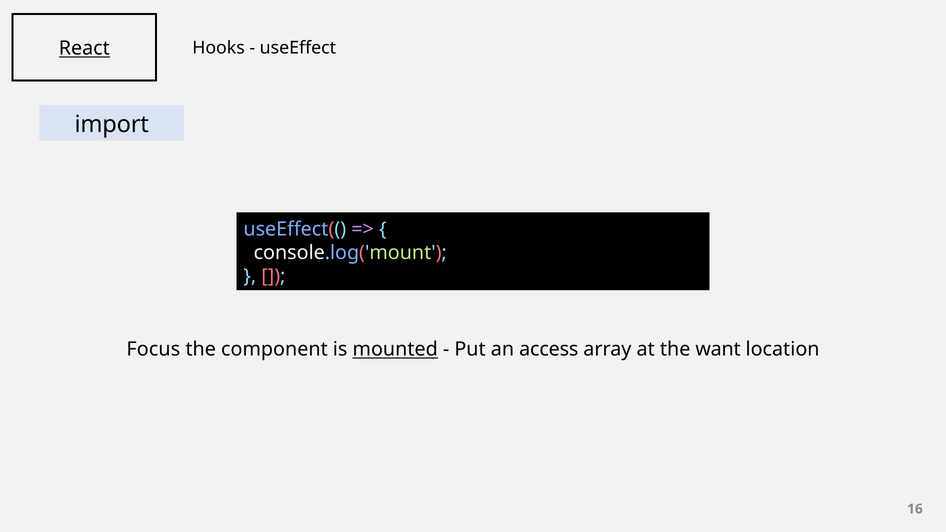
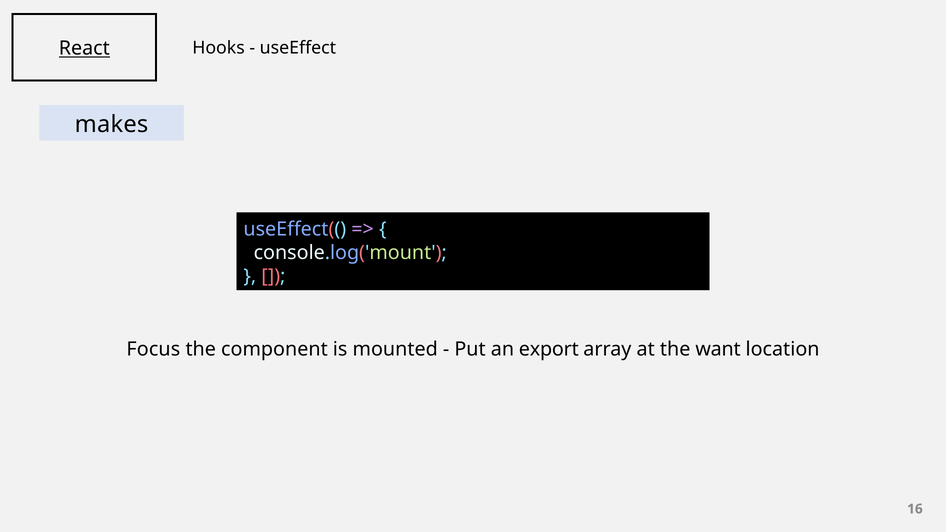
import: import -> makes
mounted underline: present -> none
access: access -> export
